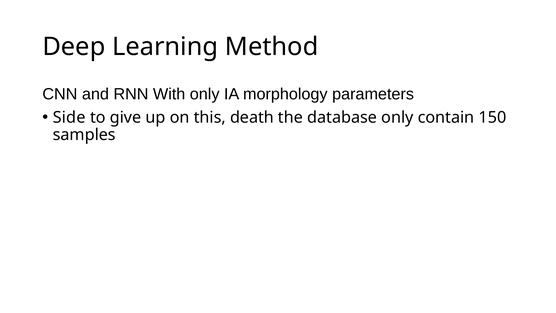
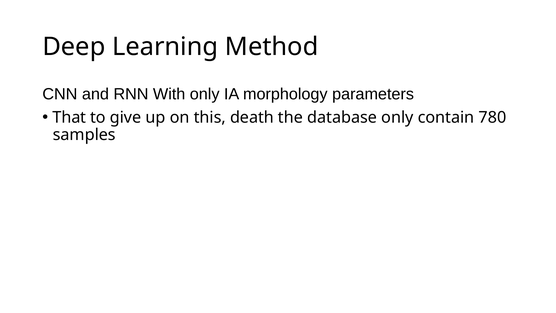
Side: Side -> That
150: 150 -> 780
